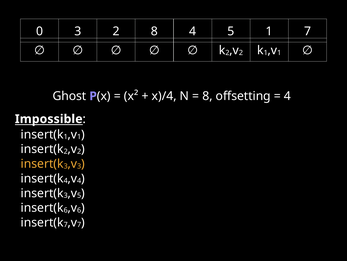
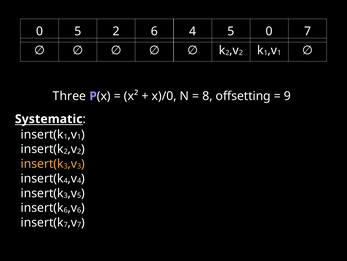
0 3: 3 -> 5
2 8: 8 -> 6
5 1: 1 -> 0
Ghost: Ghost -> Three
x)/4: x)/4 -> x)/0
4 at (287, 96): 4 -> 9
Impossible: Impossible -> Systematic
